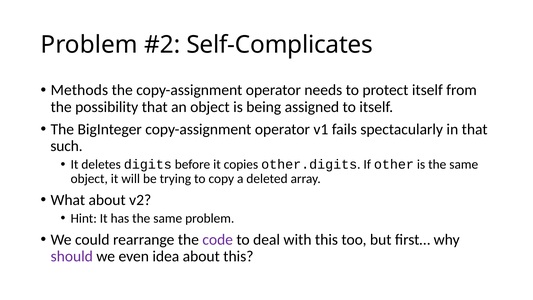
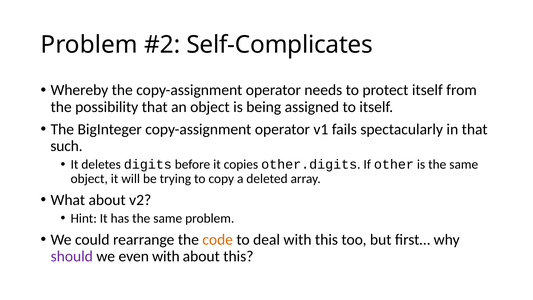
Methods: Methods -> Whereby
code colour: purple -> orange
even idea: idea -> with
